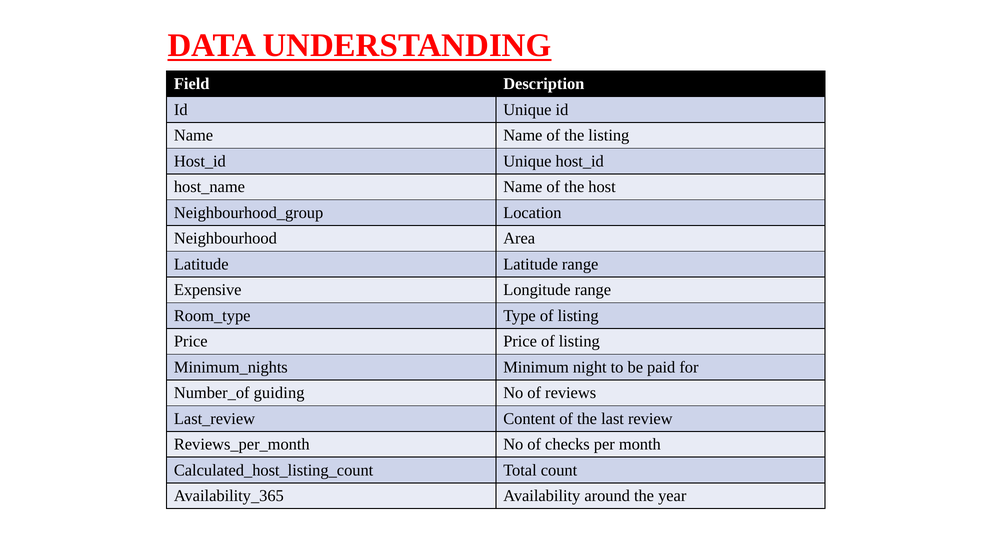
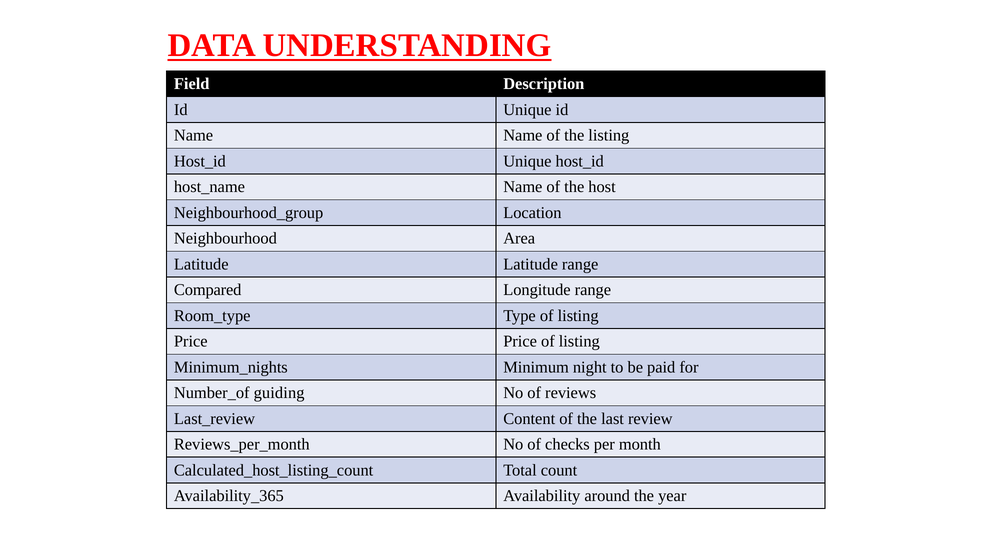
Expensive: Expensive -> Compared
